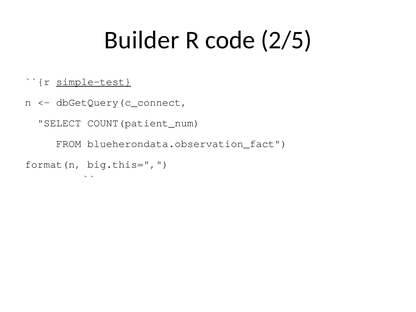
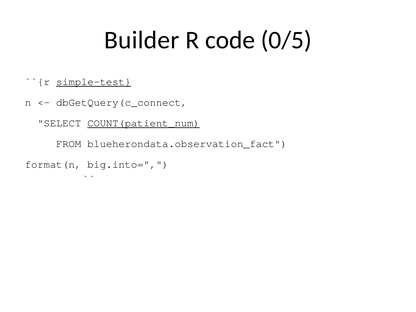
2/5: 2/5 -> 0/5
COUNT(patient_num underline: none -> present
big.this=: big.this= -> big.into=
